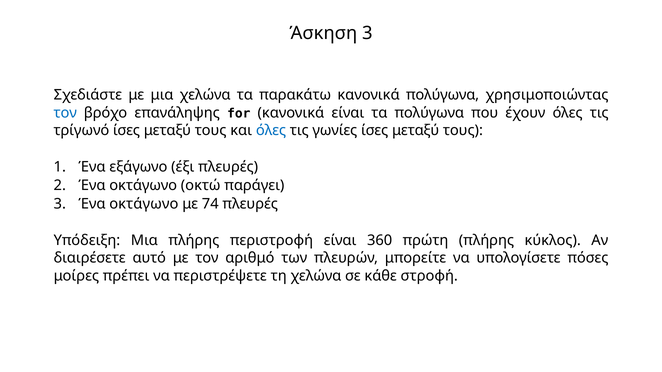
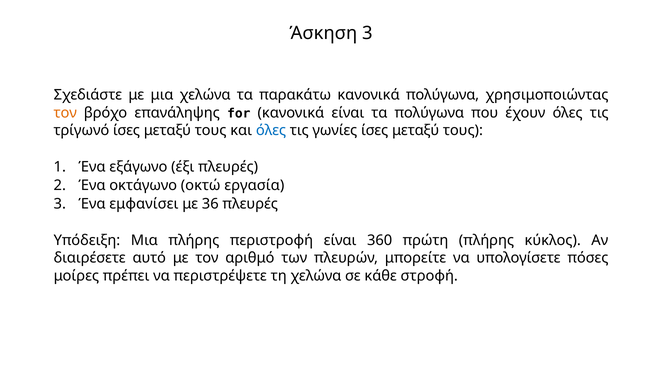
τον at (65, 113) colour: blue -> orange
παράγει: παράγει -> εργασία
3 Ένα οκτάγωνο: οκτάγωνο -> εμφανίσει
74: 74 -> 36
